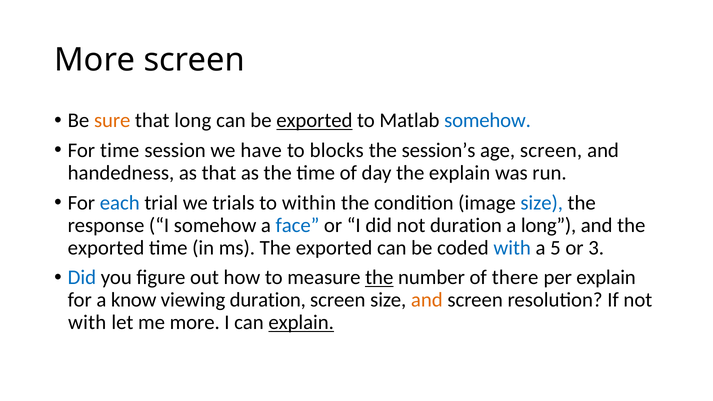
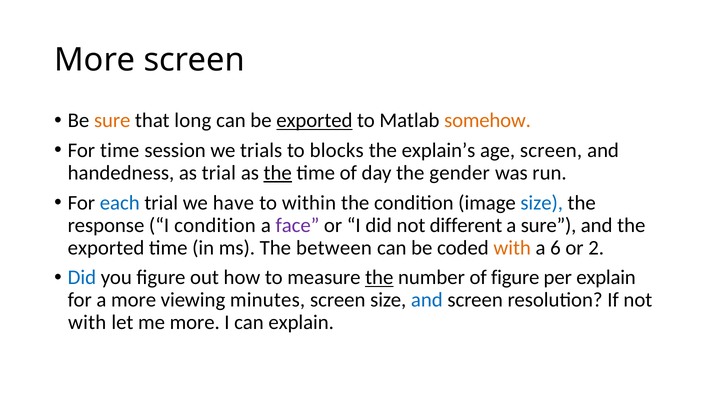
somehow at (488, 121) colour: blue -> orange
have: have -> trials
session’s: session’s -> explain’s
as that: that -> trial
the at (278, 173) underline: none -> present
the explain: explain -> gender
trials: trials -> have
I somehow: somehow -> condition
face colour: blue -> purple
not duration: duration -> different
a long: long -> sure
ms The exported: exported -> between
with at (512, 248) colour: blue -> orange
5: 5 -> 6
3: 3 -> 2
of there: there -> figure
a know: know -> more
viewing duration: duration -> minutes
and at (427, 300) colour: orange -> blue
explain at (301, 323) underline: present -> none
